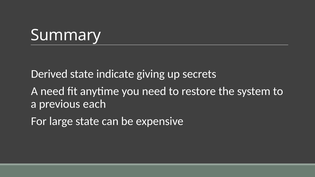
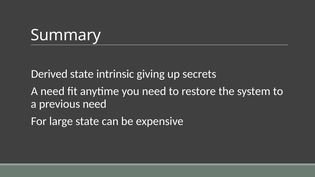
indicate: indicate -> intrinsic
previous each: each -> need
